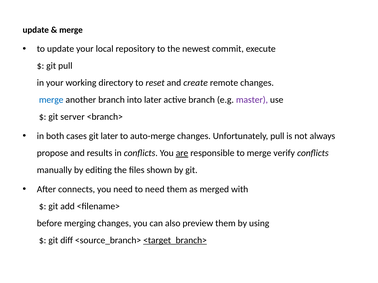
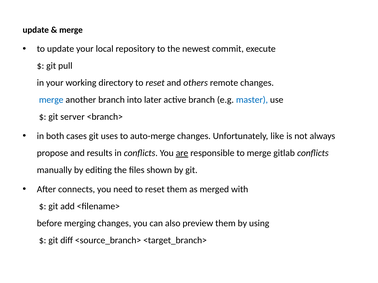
create: create -> others
master colour: purple -> blue
git later: later -> uses
Unfortunately pull: pull -> like
verify: verify -> gitlab
need to need: need -> reset
<target_branch> underline: present -> none
